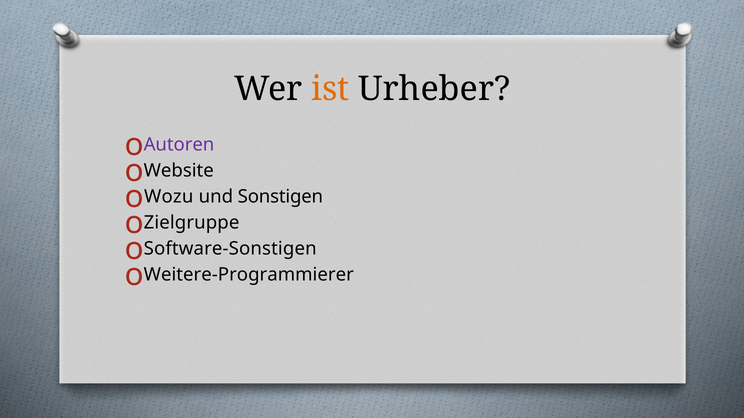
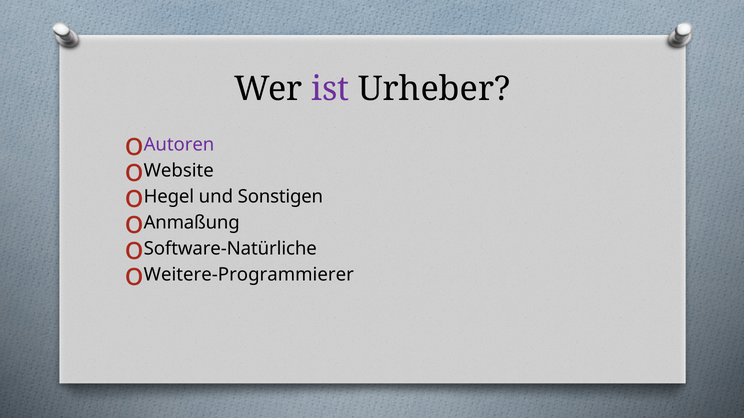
ist colour: orange -> purple
Wozu: Wozu -> Hegel
Zielgruppe: Zielgruppe -> Anmaßung
Software-Sonstigen: Software-Sonstigen -> Software-Natürliche
